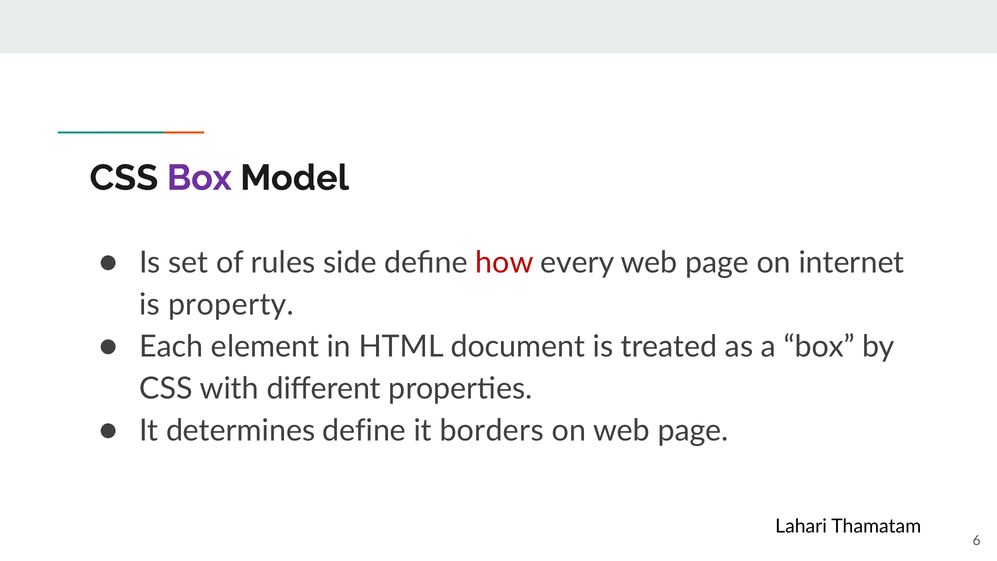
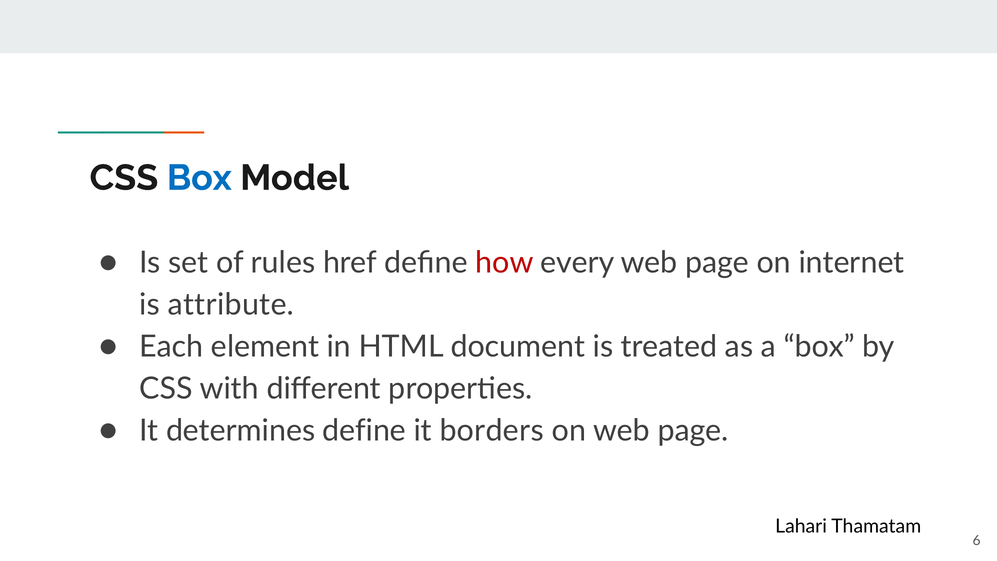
Box at (199, 178) colour: purple -> blue
side: side -> href
property: property -> attribute
